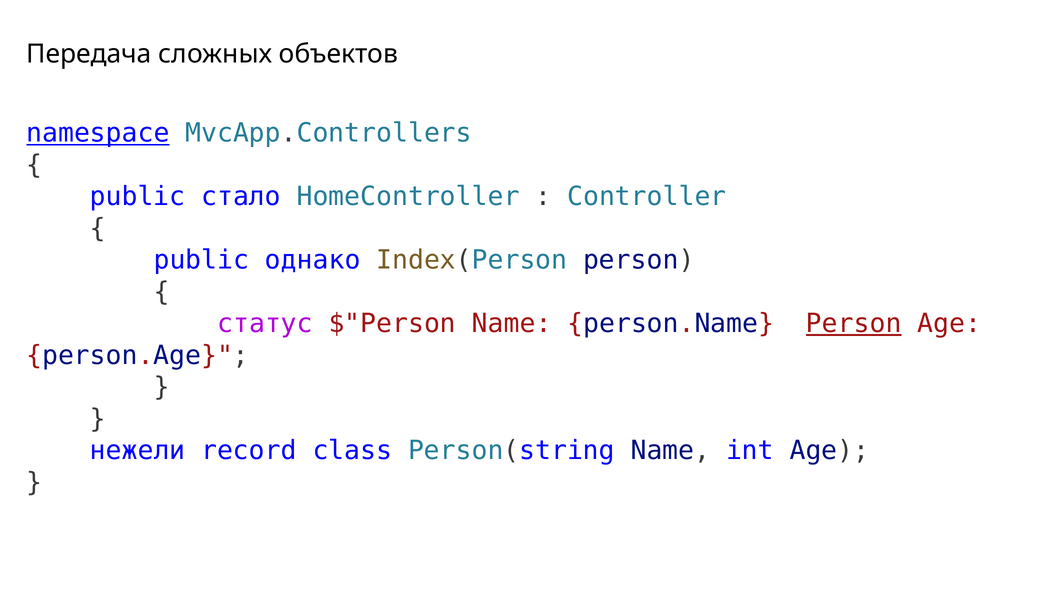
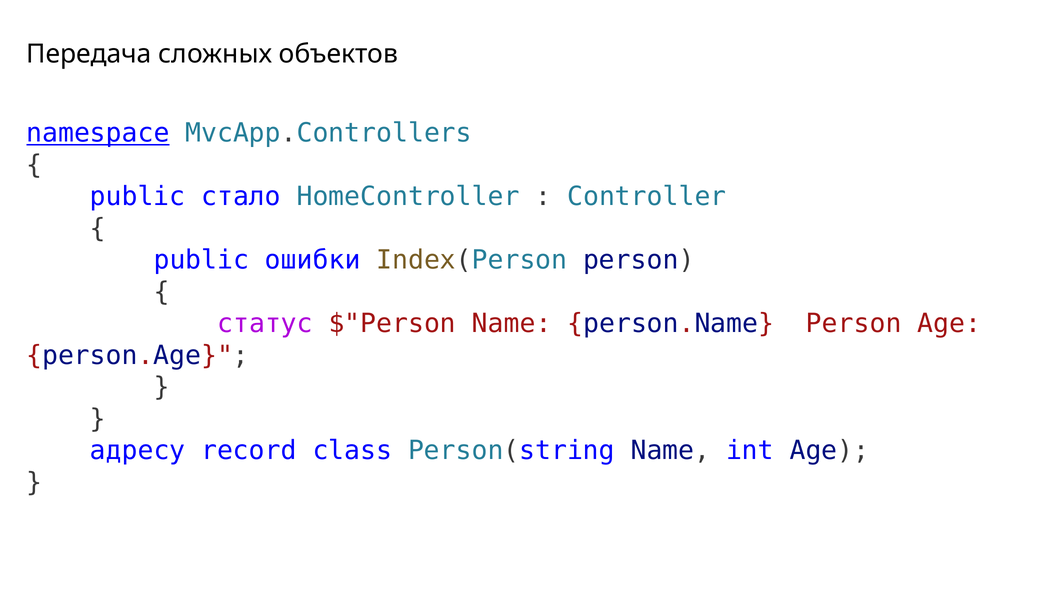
однако: однако -> ошибки
Person at (854, 324) underline: present -> none
нежели: нежели -> адресу
